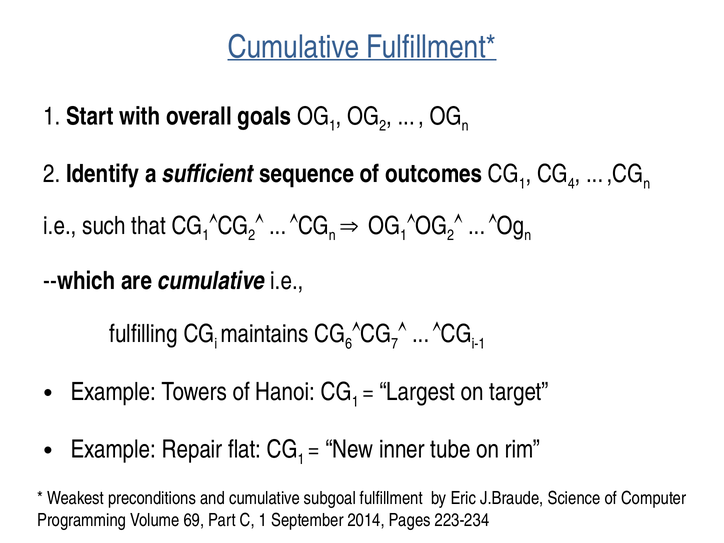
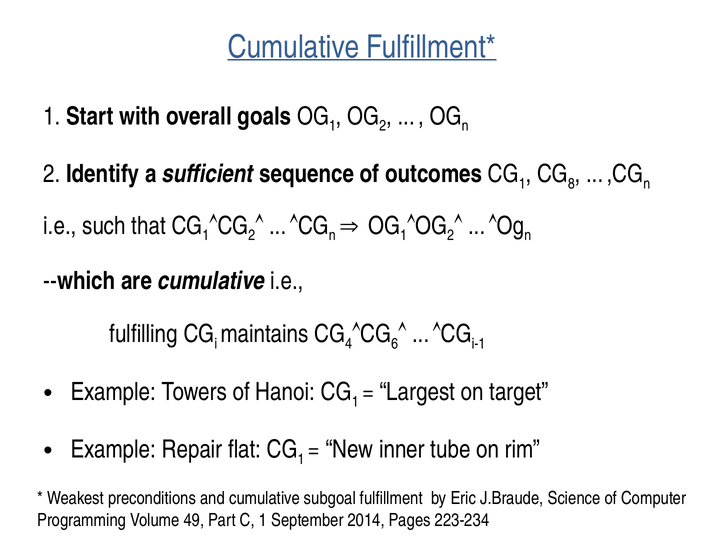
4: 4 -> 8
6: 6 -> 4
7: 7 -> 6
69: 69 -> 49
